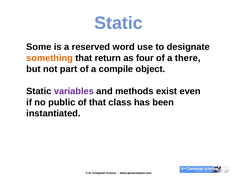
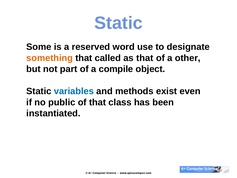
return: return -> called
as four: four -> that
there: there -> other
variables colour: purple -> blue
